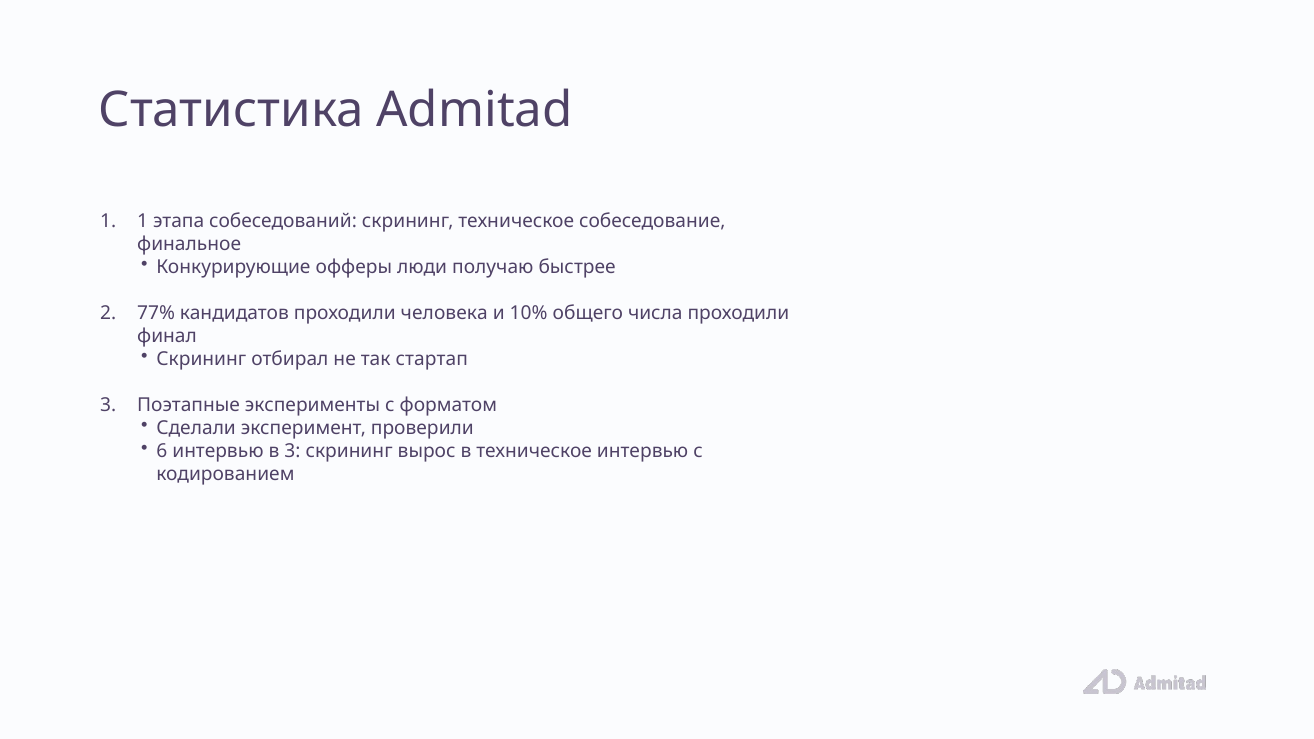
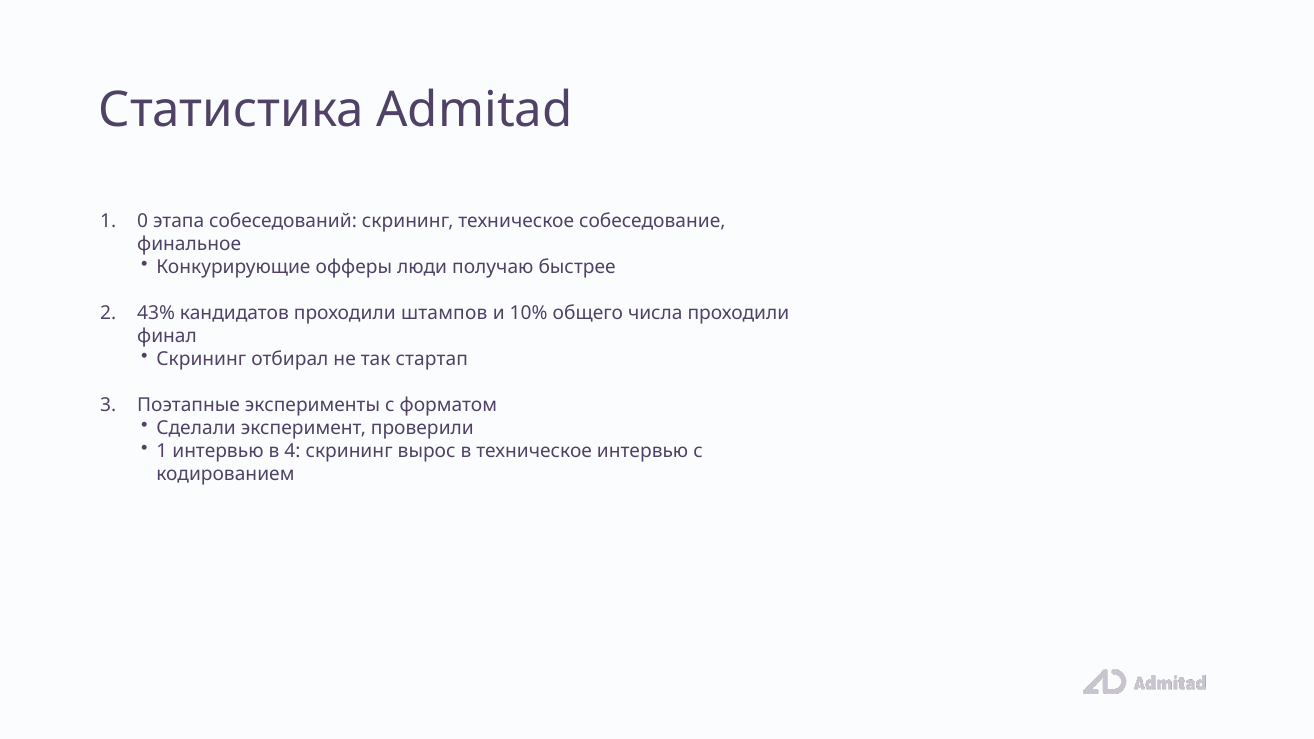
1 at (143, 222): 1 -> 0
77%: 77% -> 43%
человека: человека -> штампов
6 at (162, 452): 6 -> 1
в 3: 3 -> 4
